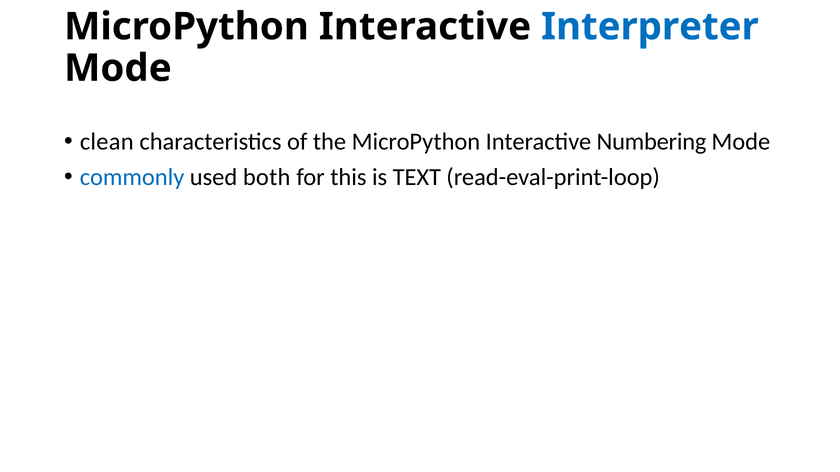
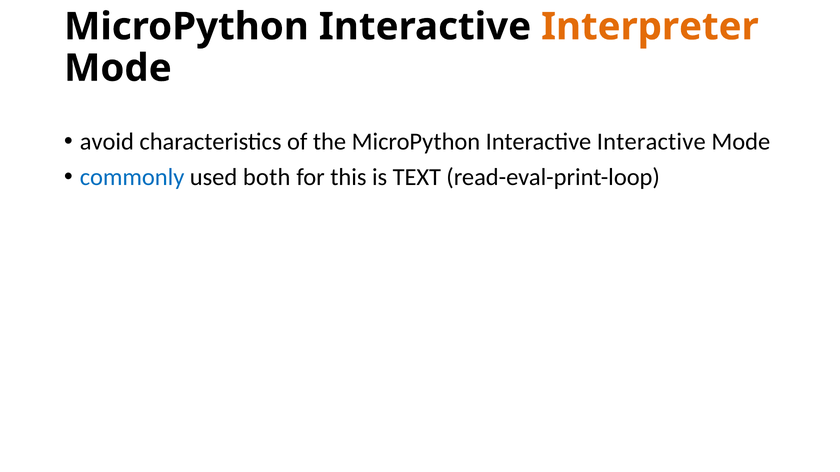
Interpreter colour: blue -> orange
clean: clean -> avoid
Interactive Numbering: Numbering -> Interactive
